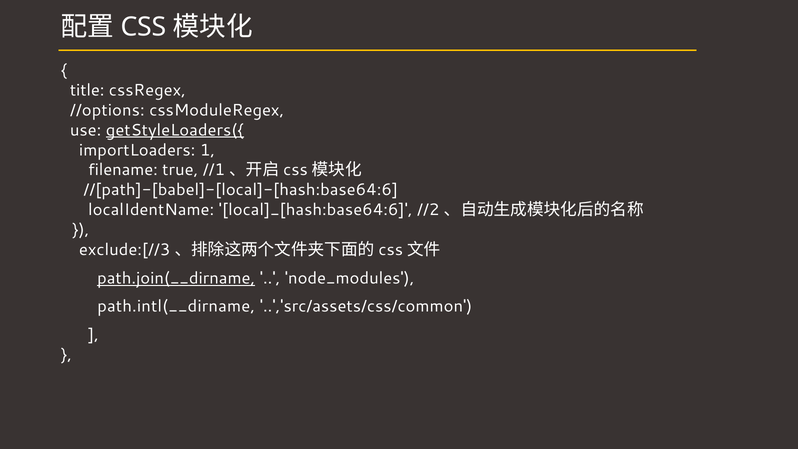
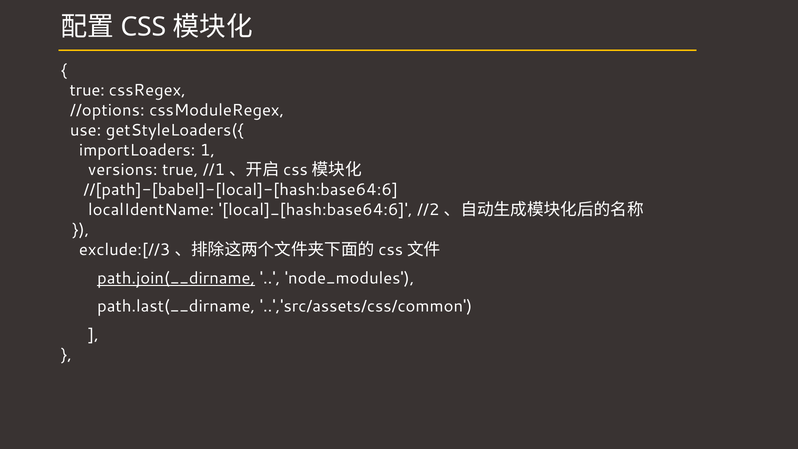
title at (87, 90): title -> true
getStyleLoaders({ underline: present -> none
filename: filename -> versions
path.intl(__dirname: path.intl(__dirname -> path.last(__dirname
